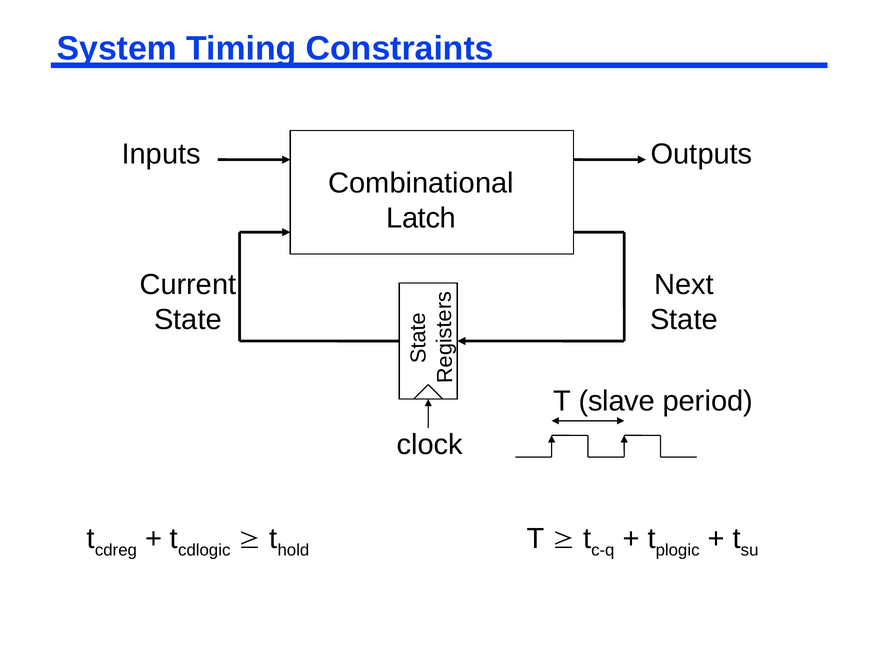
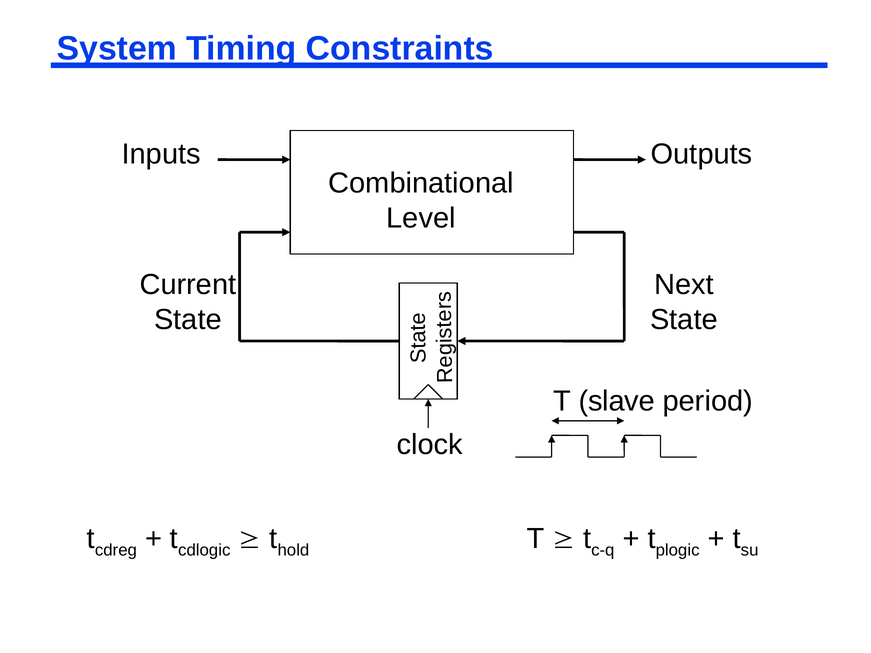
Latch: Latch -> Level
